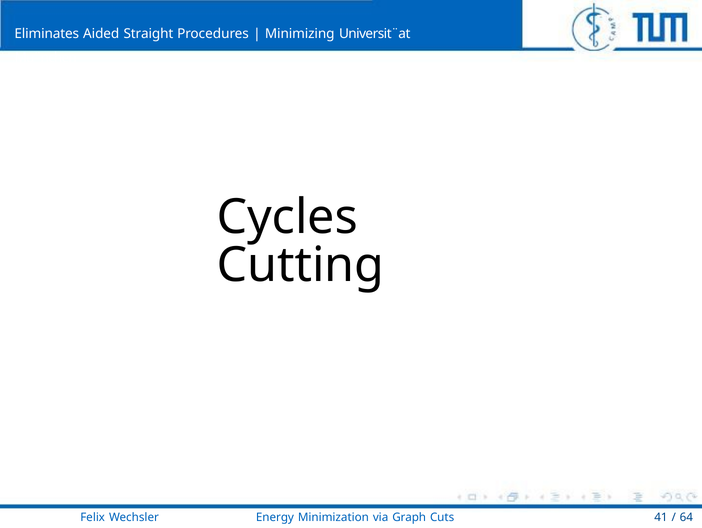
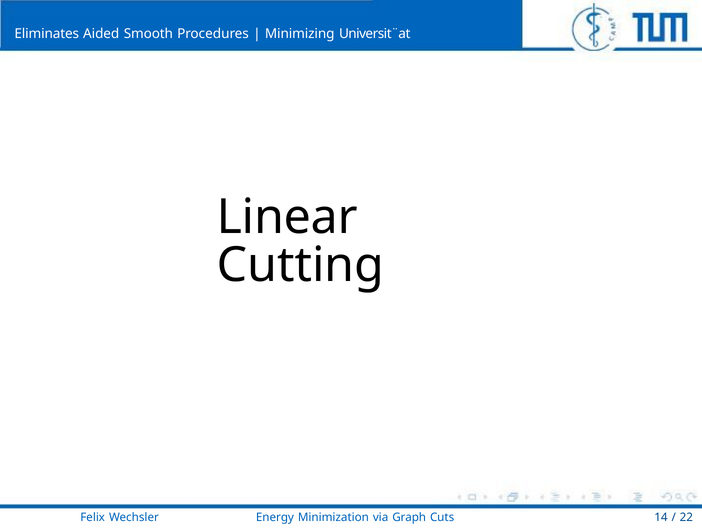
Straight: Straight -> Smooth
Cycles: Cycles -> Linear
41: 41 -> 14
64: 64 -> 22
